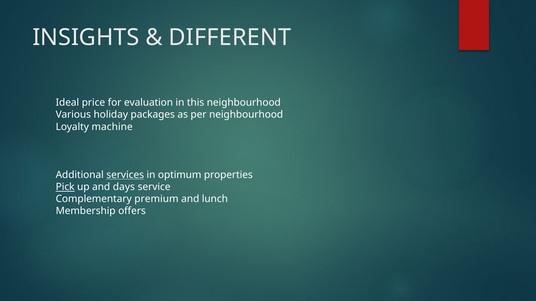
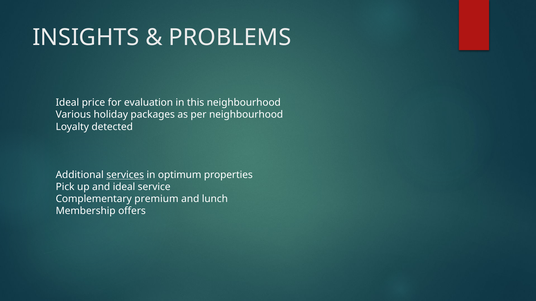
DIFFERENT: DIFFERENT -> PROBLEMS
machine: machine -> detected
Pick underline: present -> none
and days: days -> ideal
